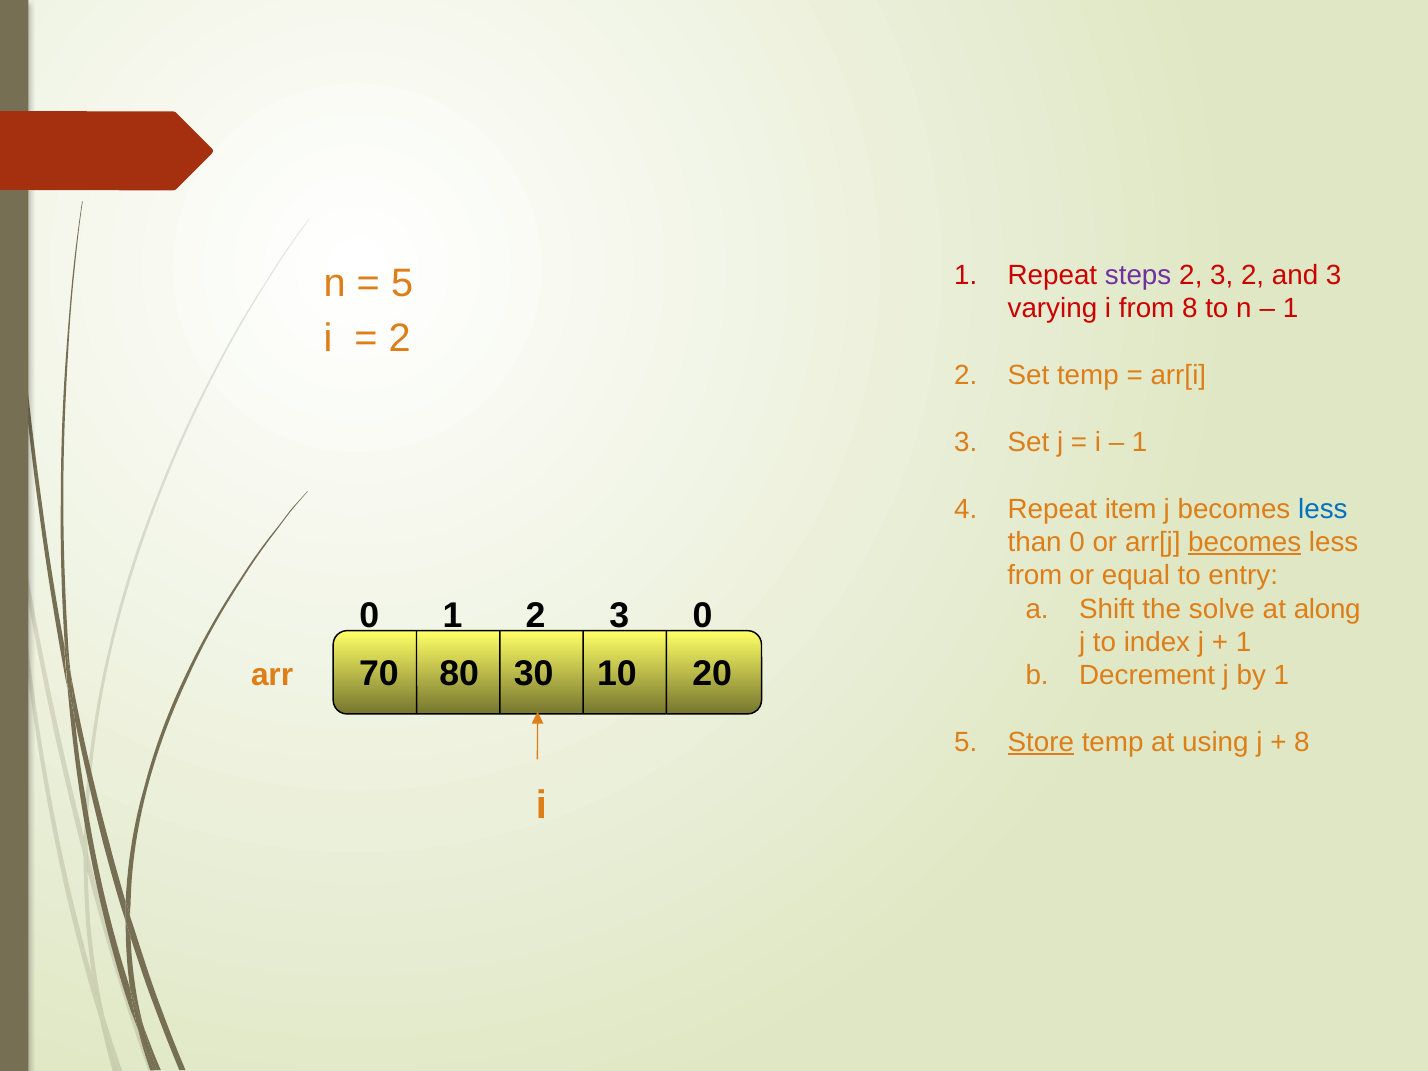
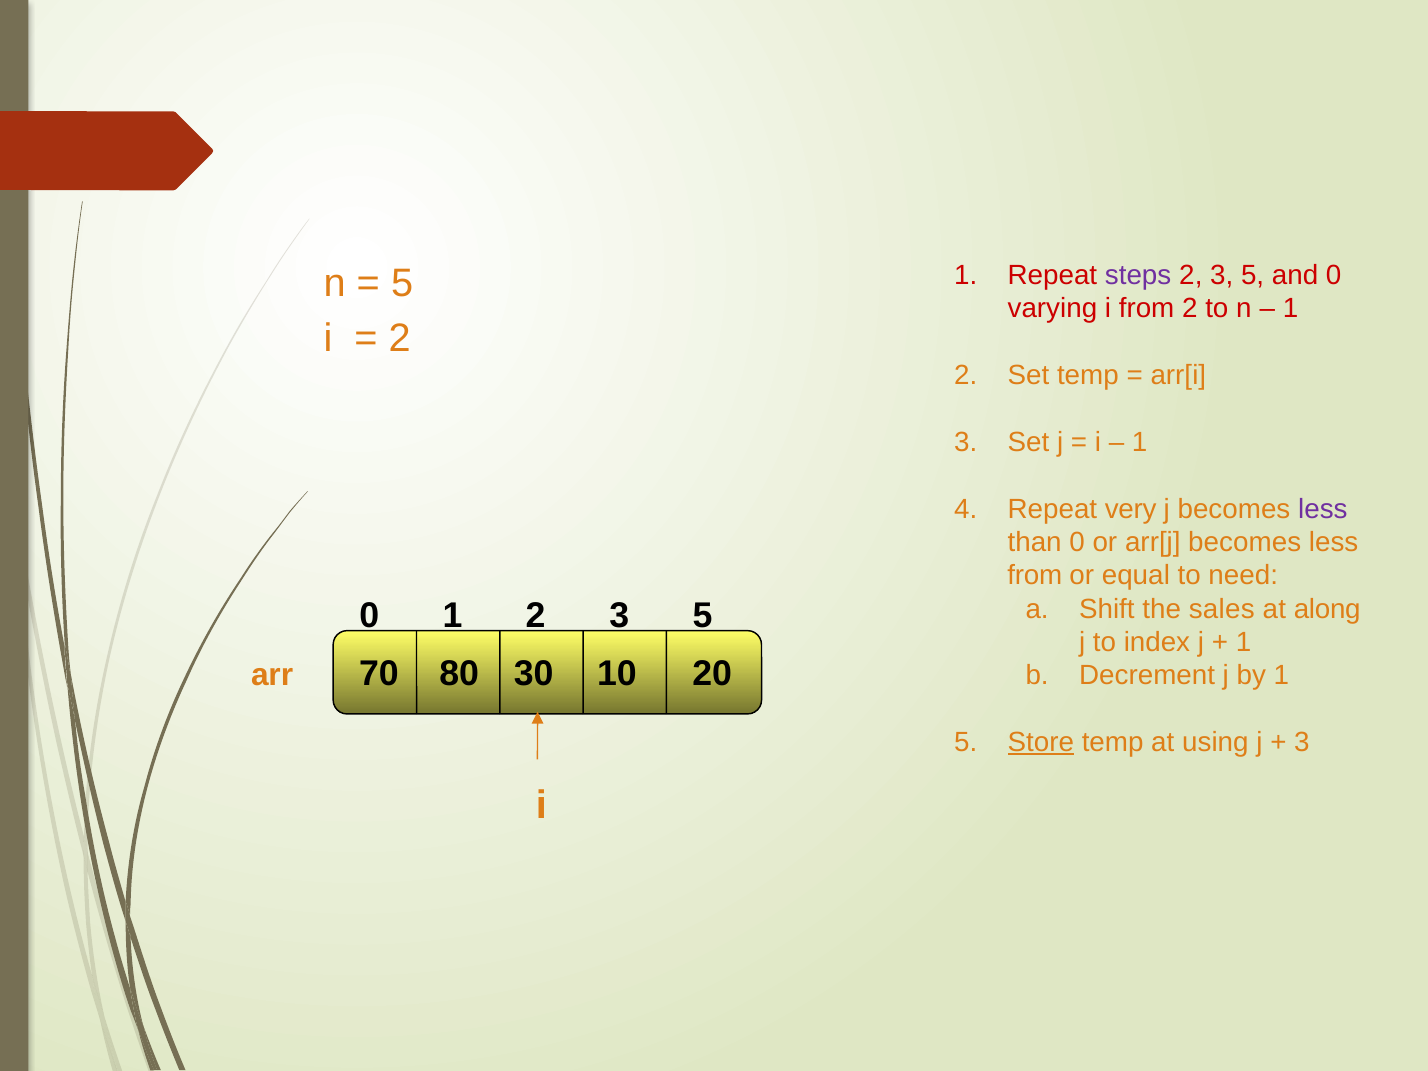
3 2: 2 -> 5
and 3: 3 -> 0
from 8: 8 -> 2
item: item -> very
less at (1323, 509) colour: blue -> purple
becomes at (1245, 542) underline: present -> none
entry: entry -> need
solve: solve -> sales
0 0: 0 -> 5
8 at (1302, 742): 8 -> 3
